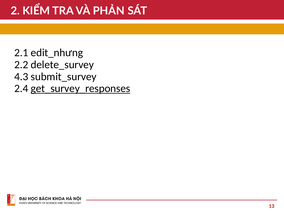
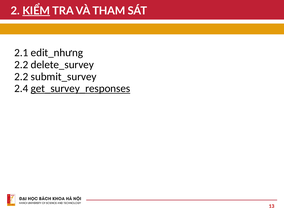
KIỂM underline: none -> present
PHẢN: PHẢN -> THAM
4.3 at (21, 77): 4.3 -> 2.2
